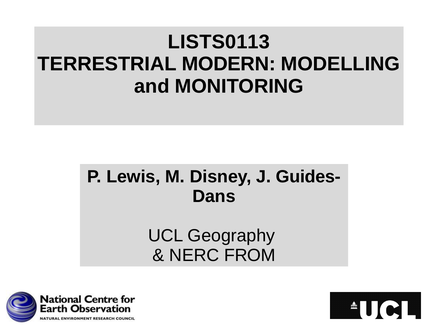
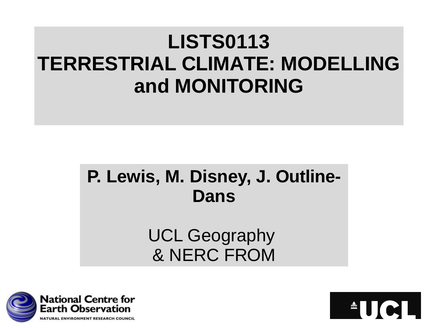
MODERN: MODERN -> CLIMATE
Guides-: Guides- -> Outline-
